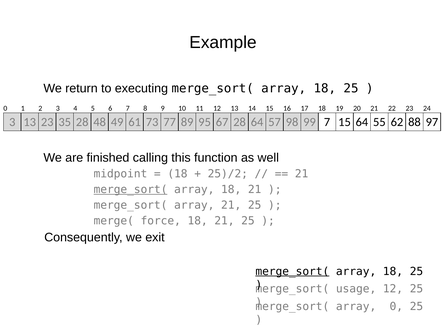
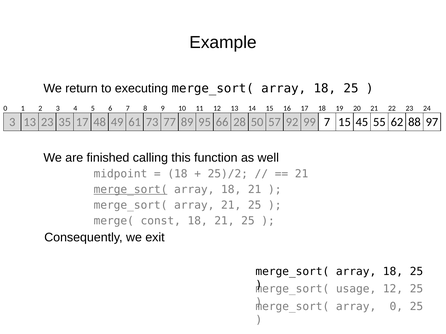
35 28: 28 -> 17
67: 67 -> 66
28 64: 64 -> 50
98: 98 -> 92
15 64: 64 -> 45
force: force -> const
merge_sort( at (292, 272) underline: present -> none
